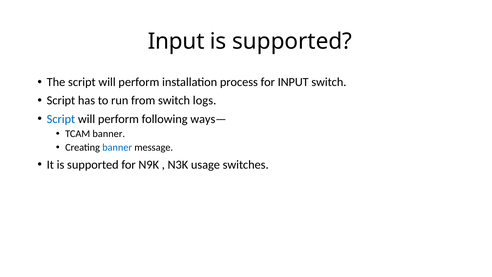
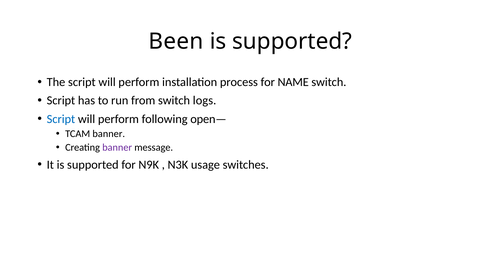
Input at (176, 41): Input -> Been
for INPUT: INPUT -> NAME
ways—: ways— -> open—
banner at (117, 147) colour: blue -> purple
